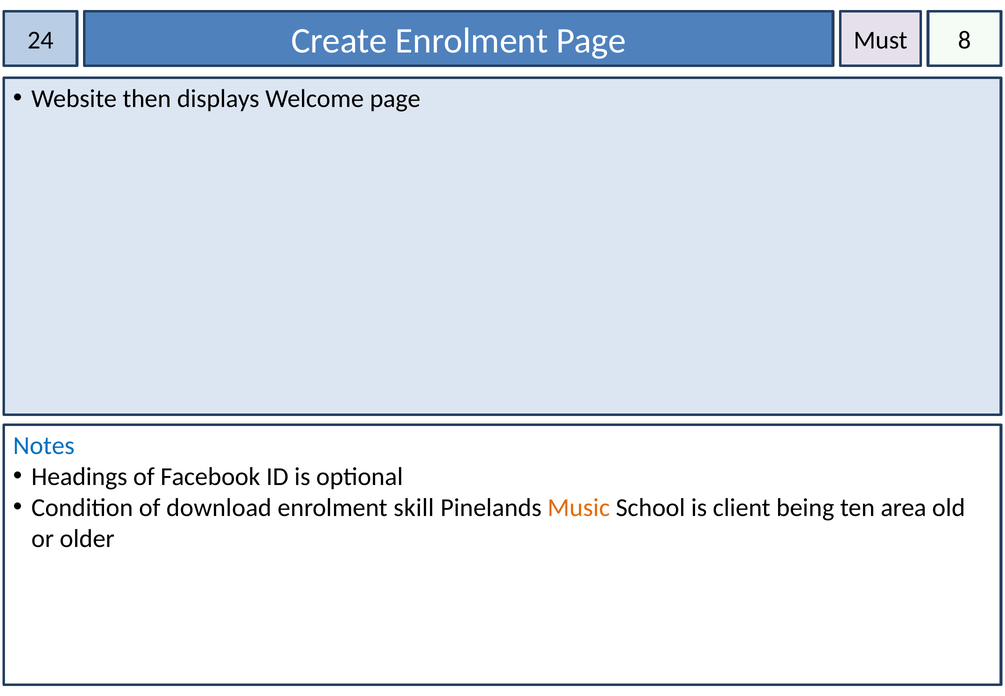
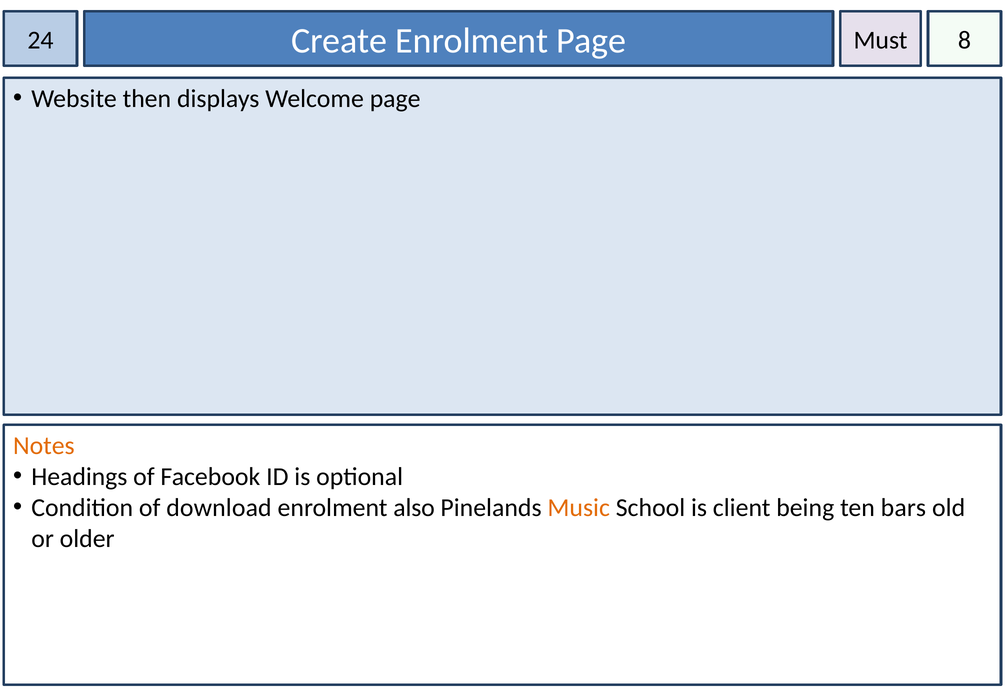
Notes colour: blue -> orange
skill: skill -> also
area: area -> bars
